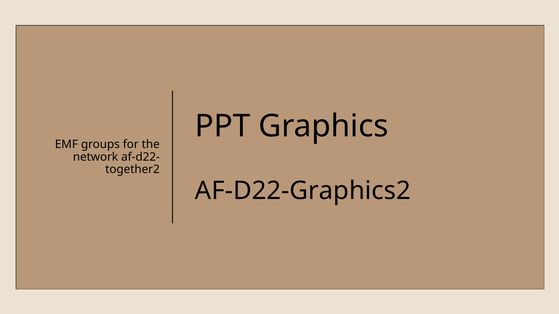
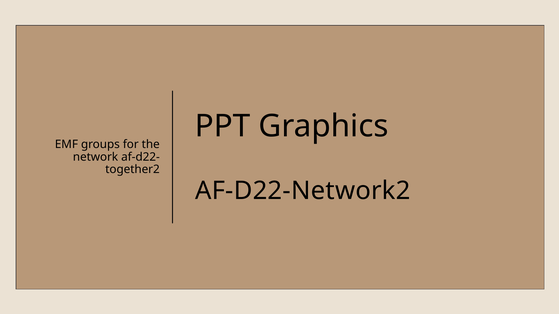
AF-D22-Graphics2: AF-D22-Graphics2 -> AF-D22-Network2
